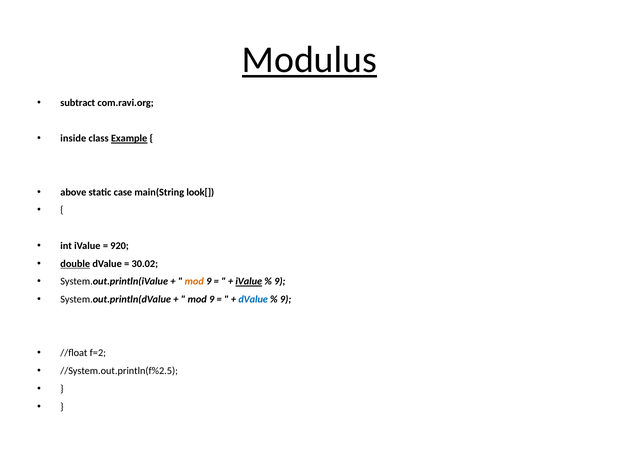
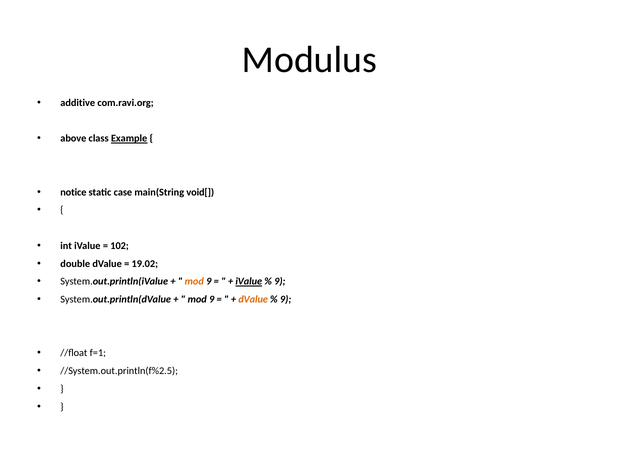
Modulus underline: present -> none
subtract: subtract -> additive
inside: inside -> above
above: above -> notice
look[: look[ -> void[
920: 920 -> 102
double underline: present -> none
30.02: 30.02 -> 19.02
dValue at (253, 300) colour: blue -> orange
f=2: f=2 -> f=1
